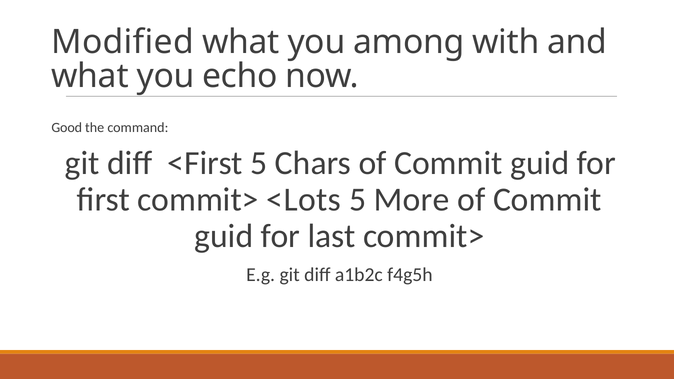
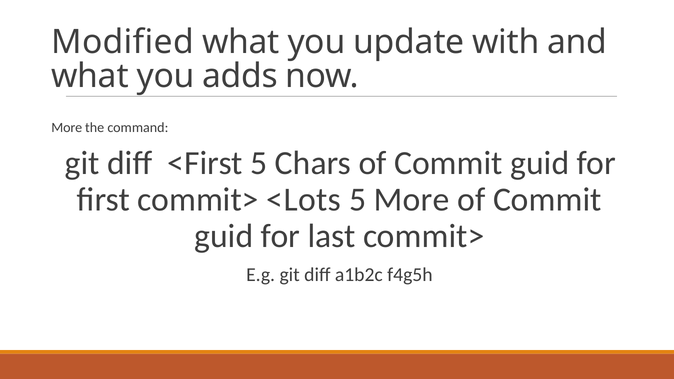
among: among -> update
echo: echo -> adds
Good at (67, 128): Good -> More
